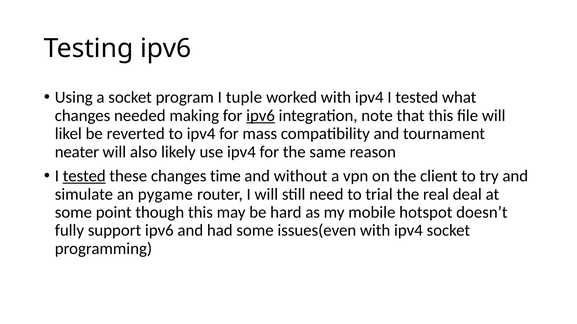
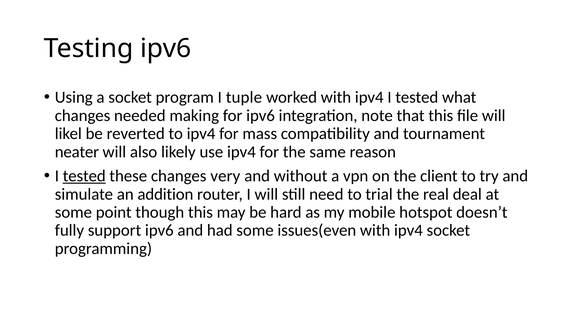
ipv6 at (261, 116) underline: present -> none
time: time -> very
pygame: pygame -> addition
